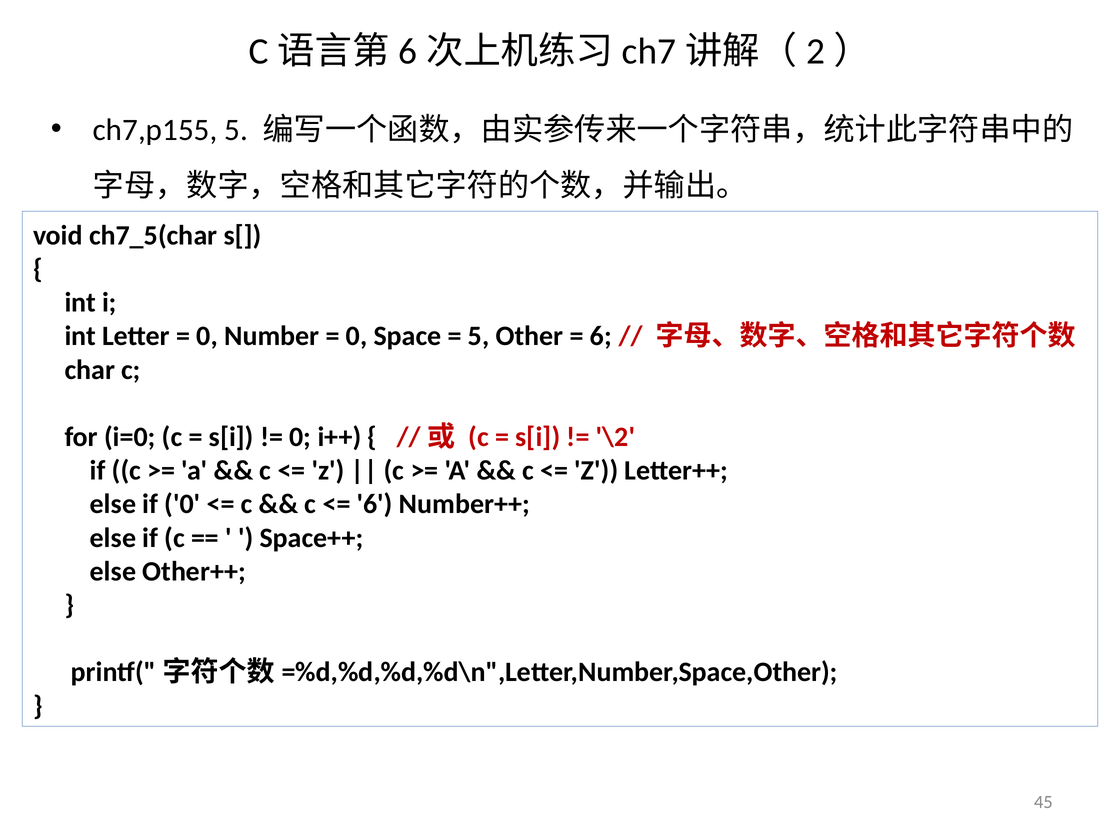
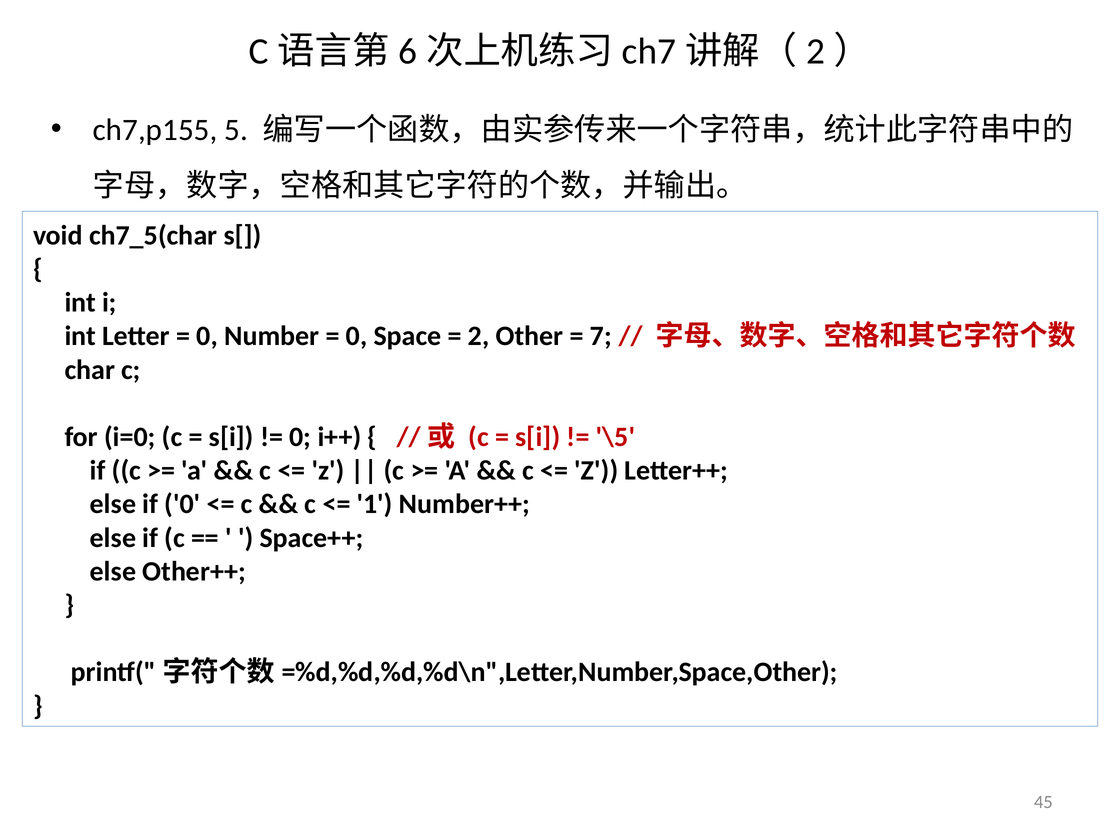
5 at (479, 336): 5 -> 2
6 at (601, 336): 6 -> 7
\2: \2 -> \5
6 at (375, 504): 6 -> 1
